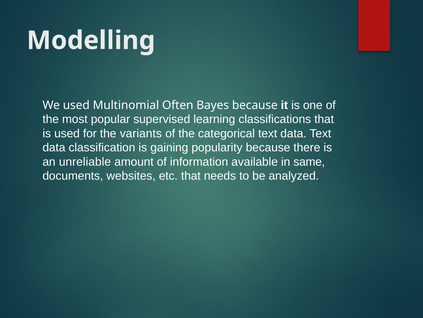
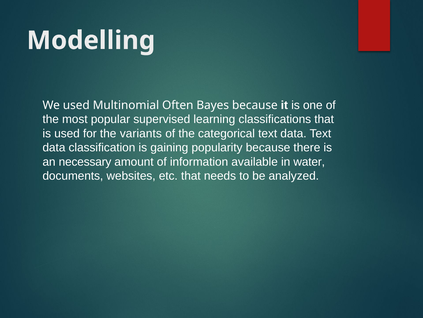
unreliable: unreliable -> necessary
same: same -> water
